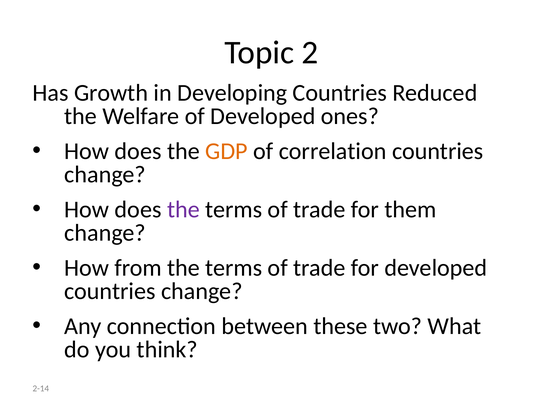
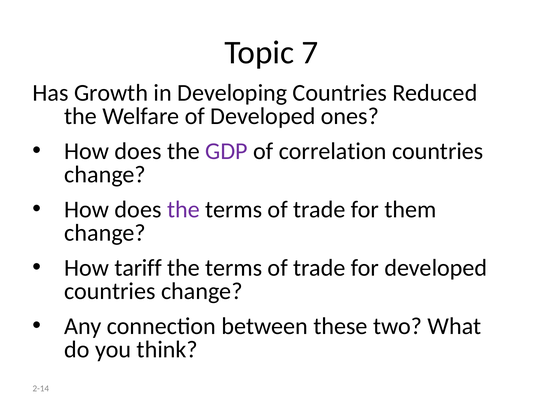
2: 2 -> 7
GDP colour: orange -> purple
from: from -> tariff
